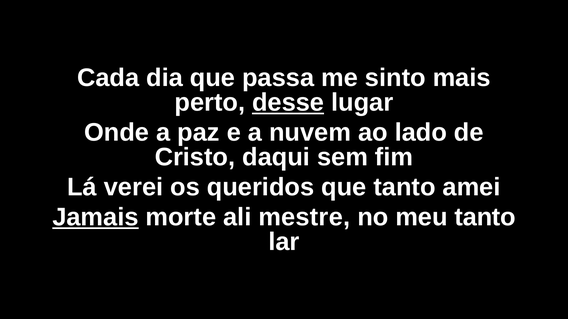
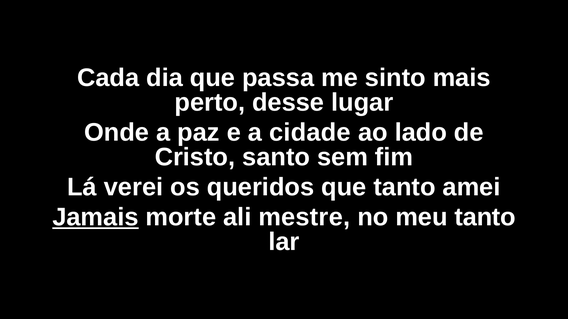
desse underline: present -> none
nuvem: nuvem -> cidade
daqui: daqui -> santo
